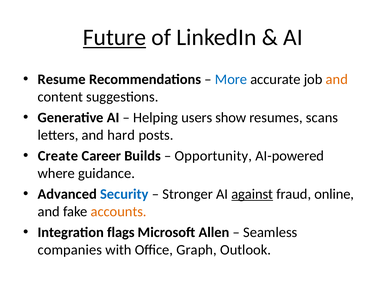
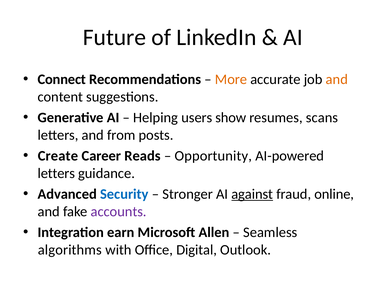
Future underline: present -> none
Resume: Resume -> Connect
More colour: blue -> orange
hard: hard -> from
Builds: Builds -> Reads
where at (56, 173): where -> letters
accounts colour: orange -> purple
flags: flags -> earn
companies: companies -> algorithms
Graph: Graph -> Digital
